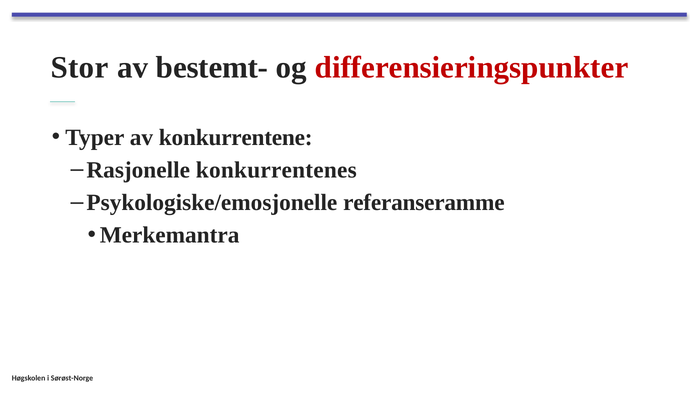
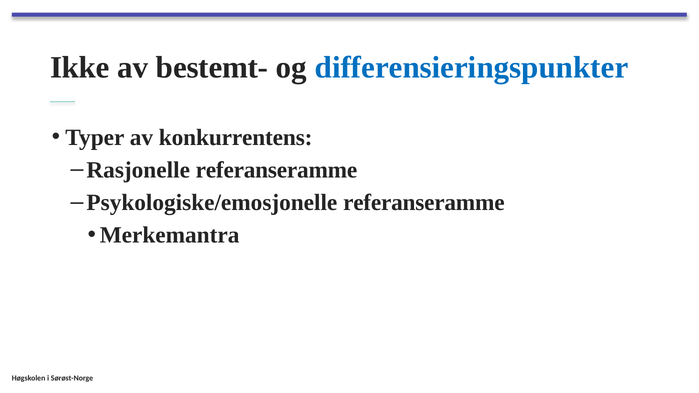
Stor: Stor -> Ikke
differensieringspunkter colour: red -> blue
konkurrentene: konkurrentene -> konkurrentens
Rasjonelle konkurrentenes: konkurrentenes -> referanseramme
